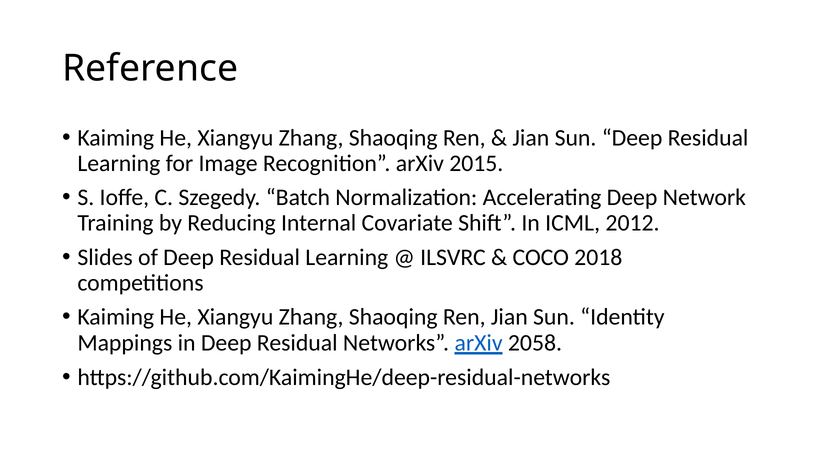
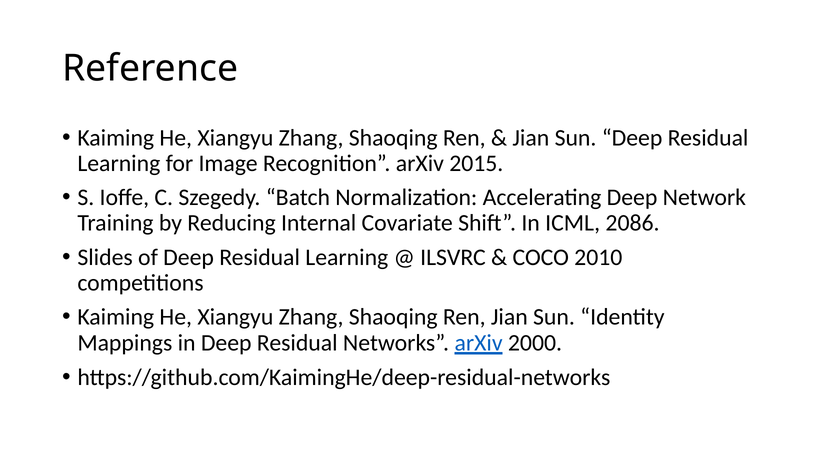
2012: 2012 -> 2086
2018: 2018 -> 2010
2058: 2058 -> 2000
